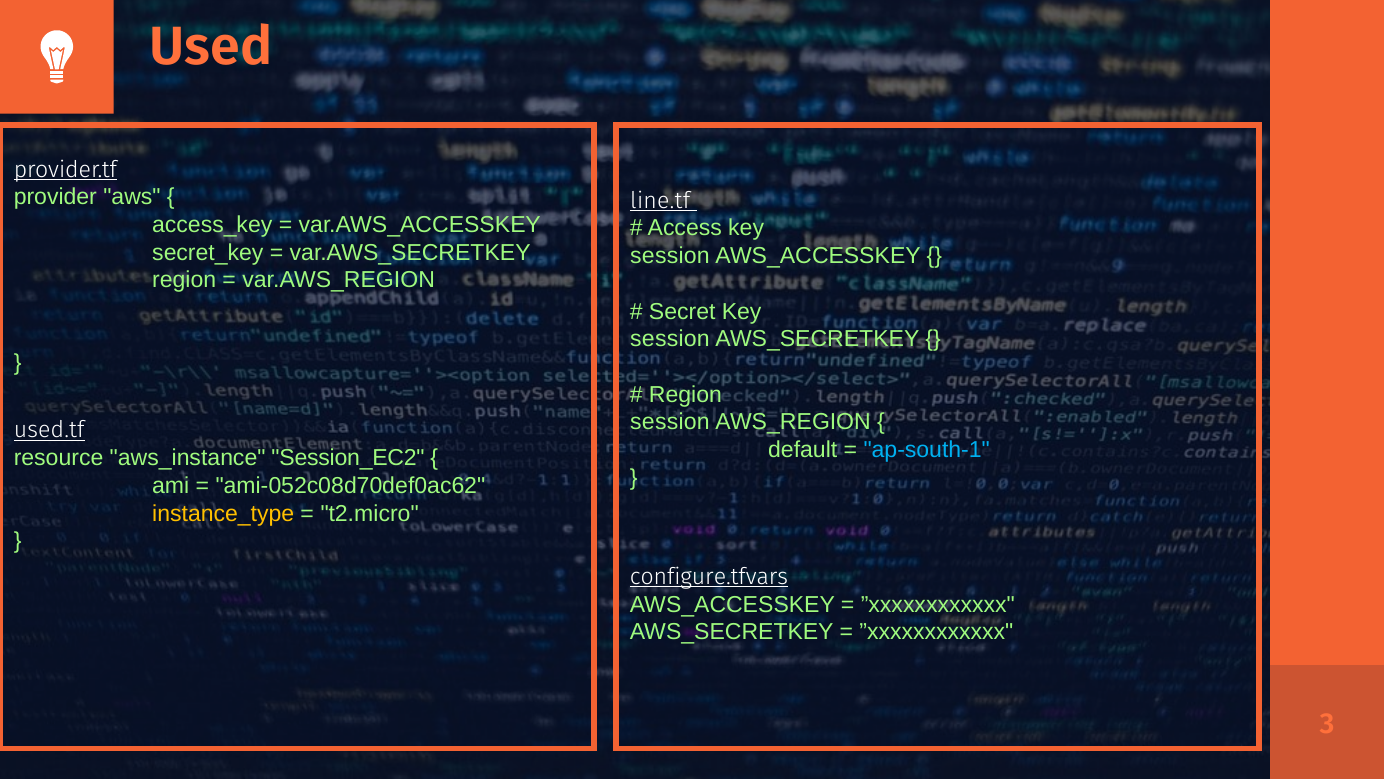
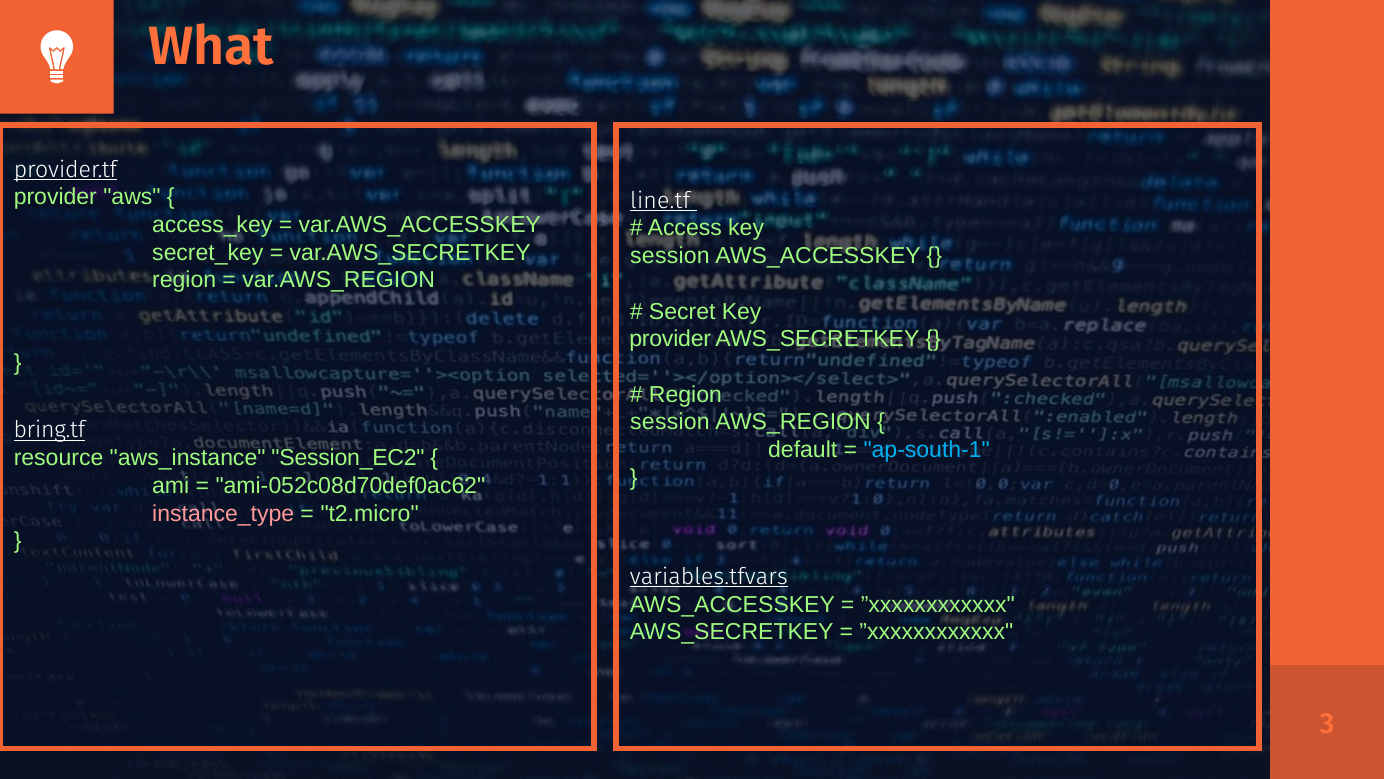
Used: Used -> What
session at (670, 339): session -> provider
used.tf: used.tf -> bring.tf
instance_type colour: yellow -> pink
configure.tfvars: configure.tfvars -> variables.tfvars
